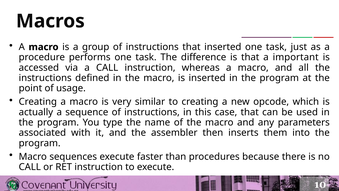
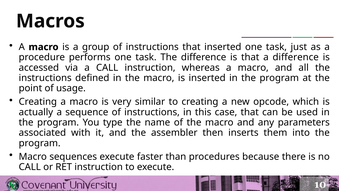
a important: important -> difference
